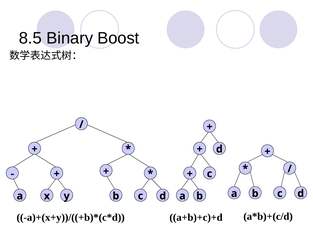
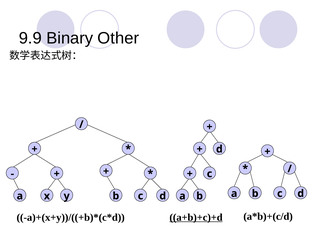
8.5: 8.5 -> 9.9
Boost: Boost -> Other
a+b)+c)+d underline: none -> present
